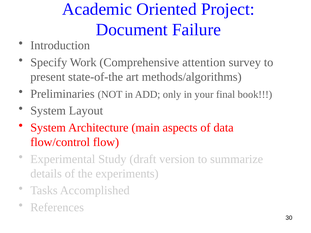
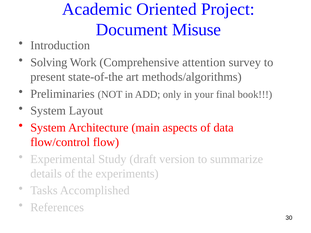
Failure: Failure -> Misuse
Specify: Specify -> Solving
